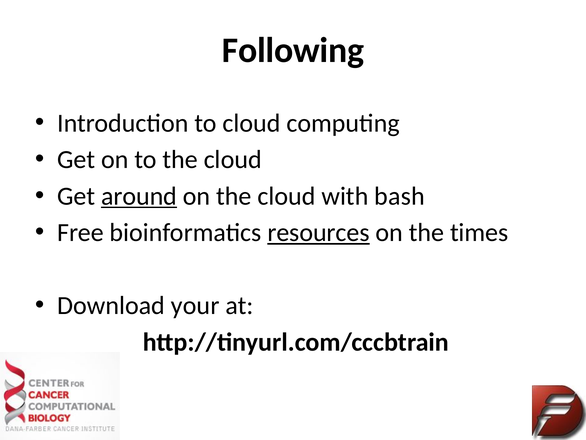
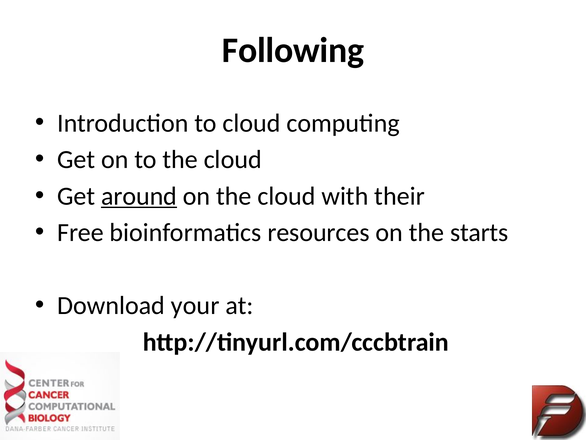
bash: bash -> their
resources underline: present -> none
times: times -> starts
